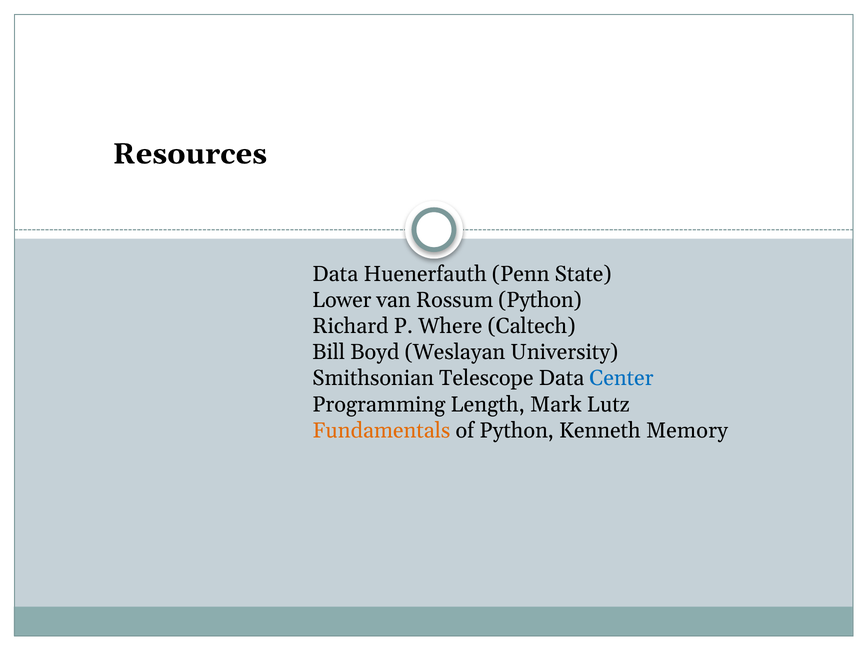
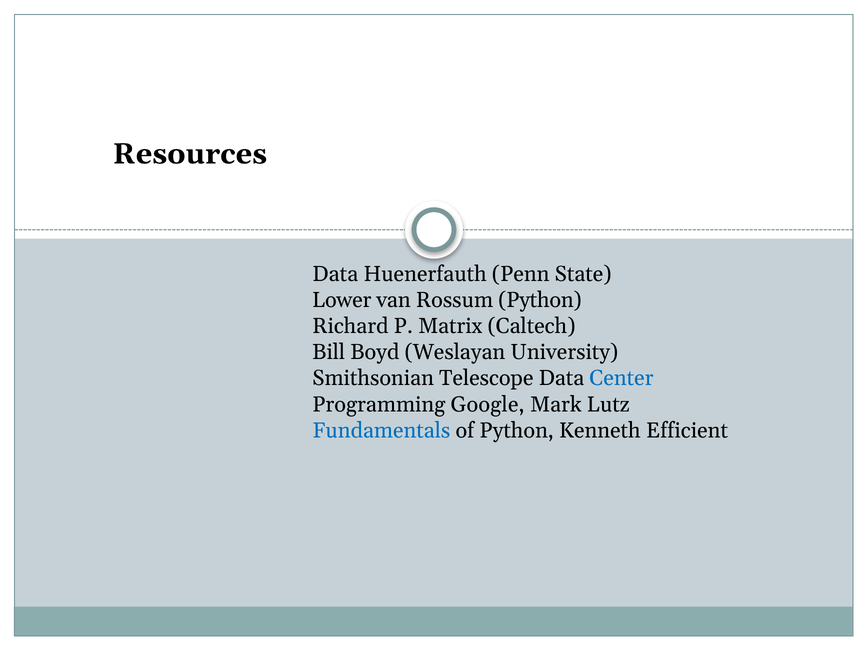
Where: Where -> Matrix
Length: Length -> Google
Fundamentals colour: orange -> blue
Memory: Memory -> Efficient
